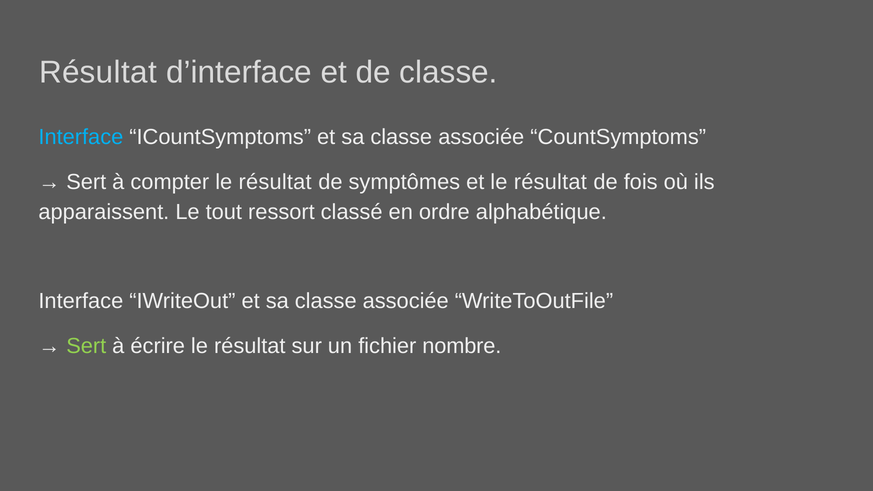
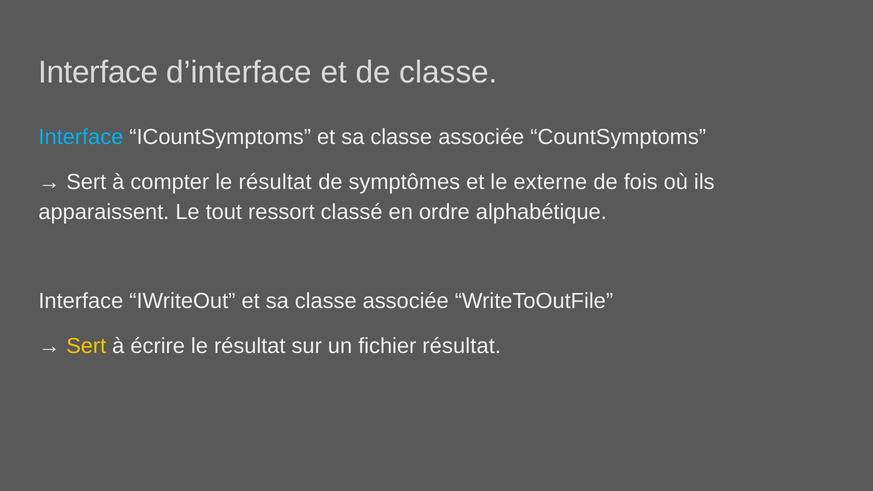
Résultat at (98, 72): Résultat -> Interface
et le résultat: résultat -> externe
Sert at (86, 346) colour: light green -> yellow
fichier nombre: nombre -> résultat
